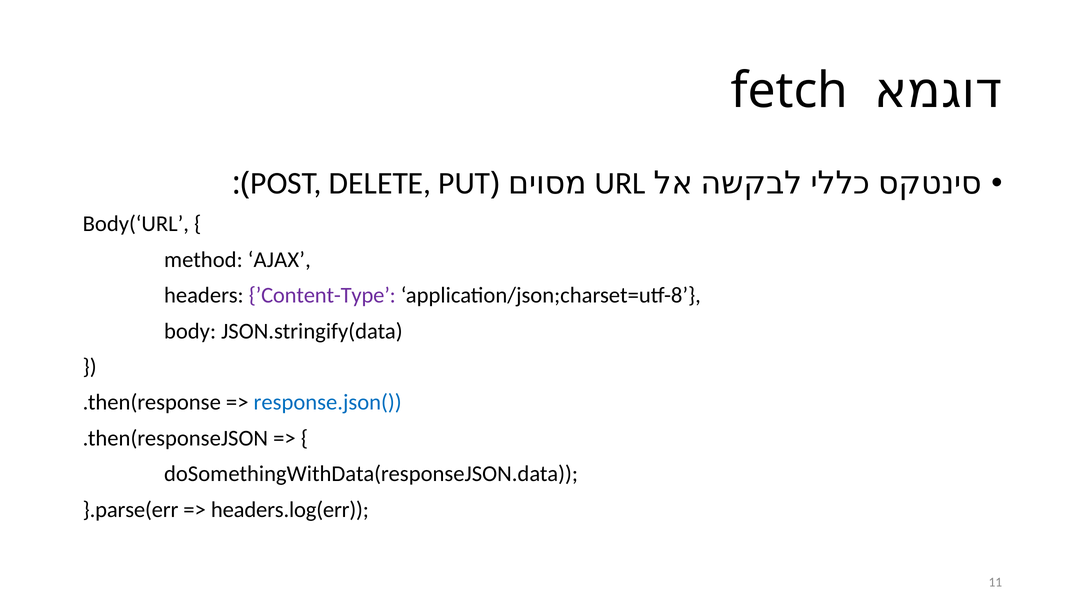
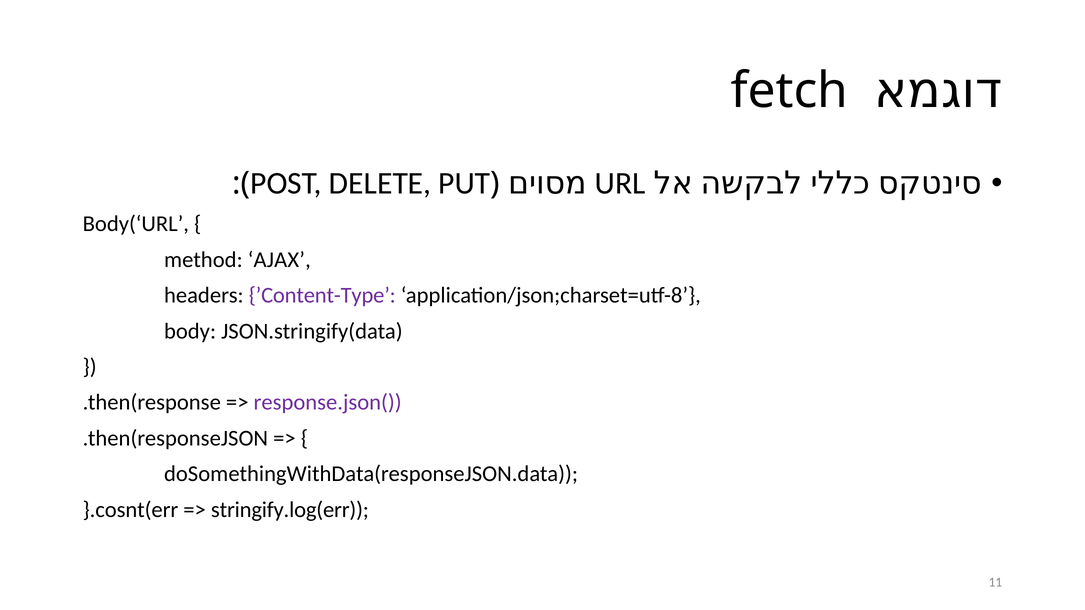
response.json( colour: blue -> purple
}.parse(err: }.parse(err -> }.cosnt(err
headers.log(err: headers.log(err -> stringify.log(err
